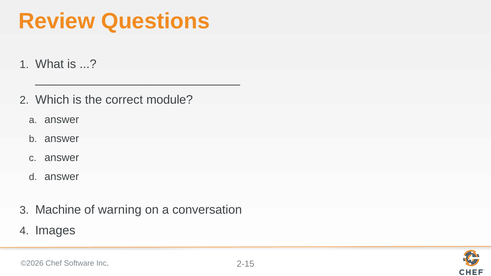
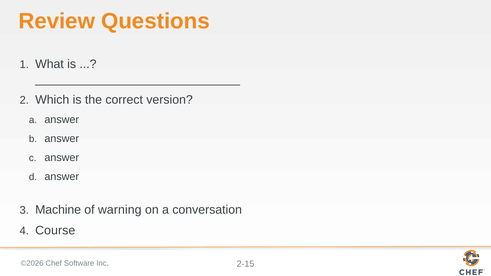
module: module -> version
Images: Images -> Course
